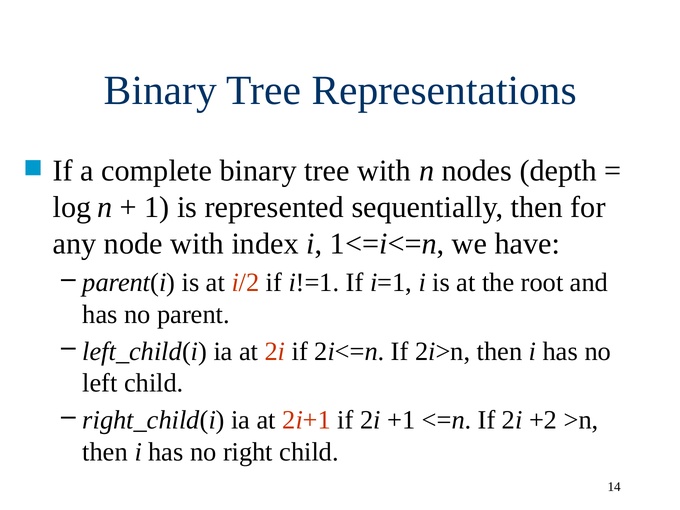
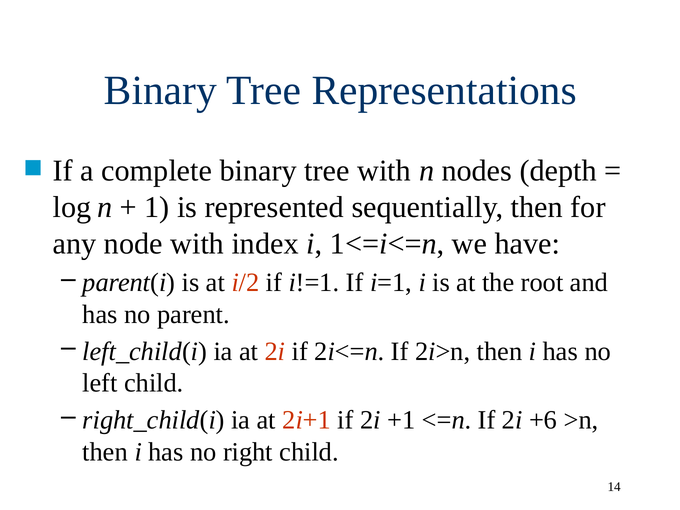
+2: +2 -> +6
